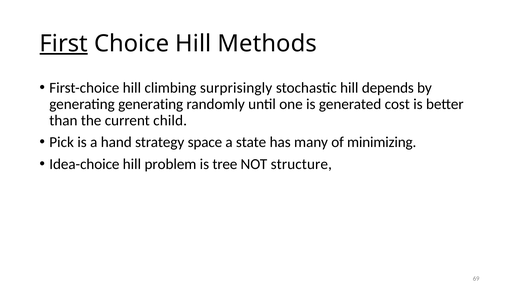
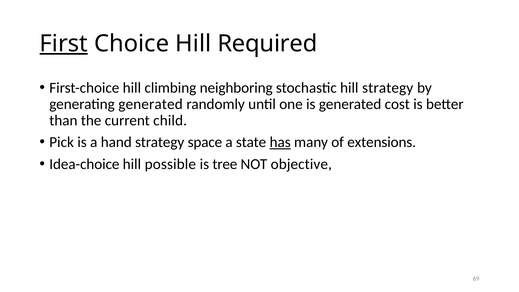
Methods: Methods -> Required
surprisingly: surprisingly -> neighboring
hill depends: depends -> strategy
generating generating: generating -> generated
has underline: none -> present
minimizing: minimizing -> extensions
problem: problem -> possible
structure: structure -> objective
